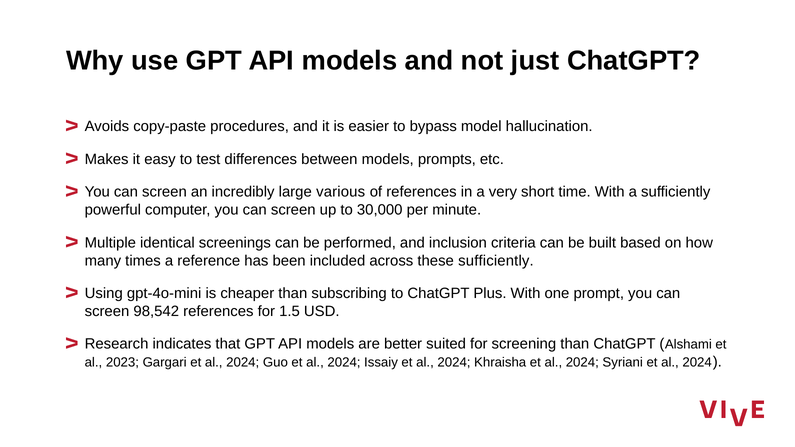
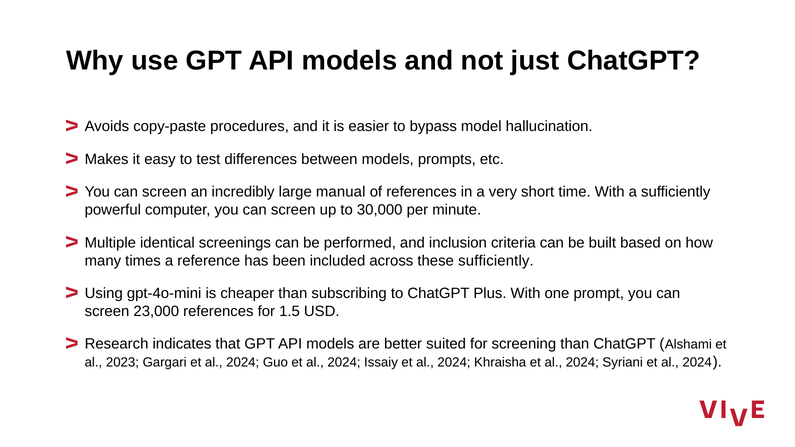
various: various -> manual
98,542: 98,542 -> 23,000
